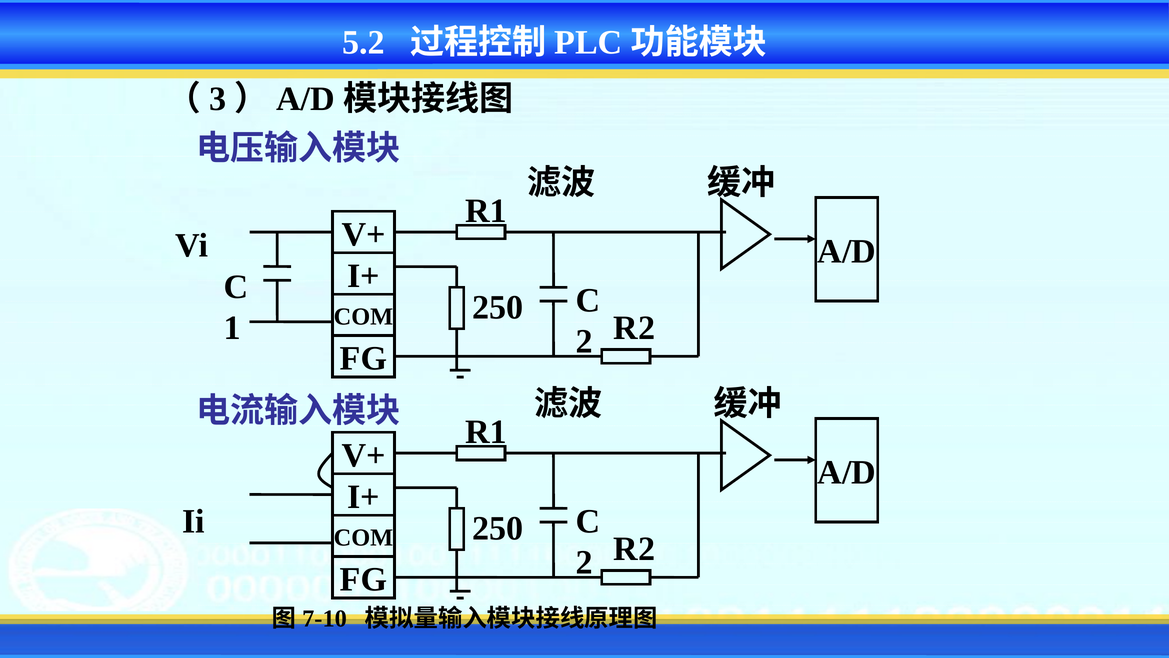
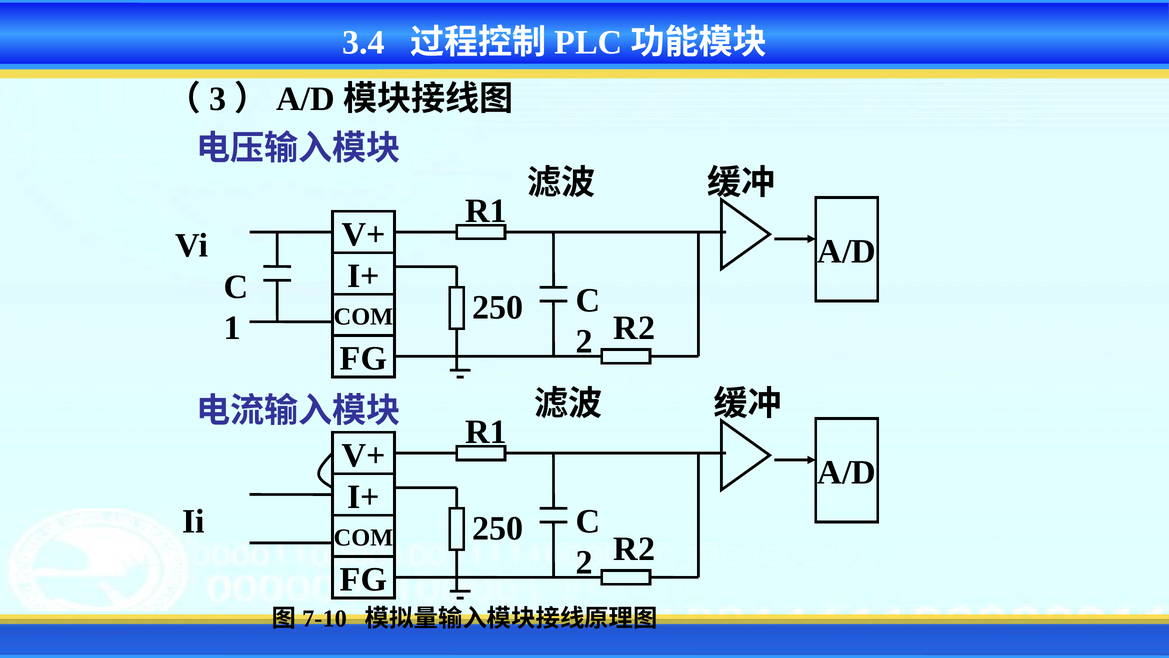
5.2: 5.2 -> 3.4
